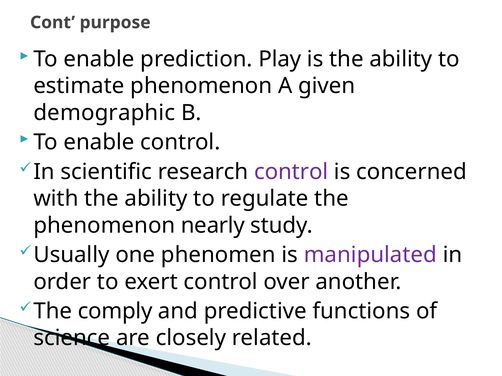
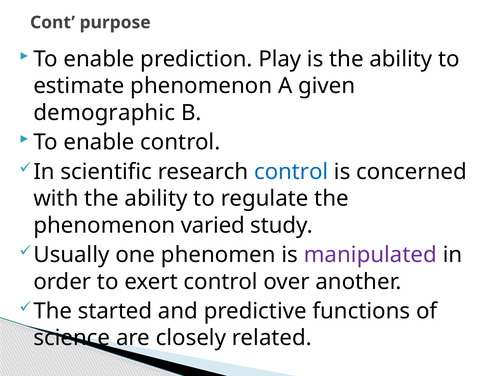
control at (291, 172) colour: purple -> blue
nearly: nearly -> varied
comply: comply -> started
